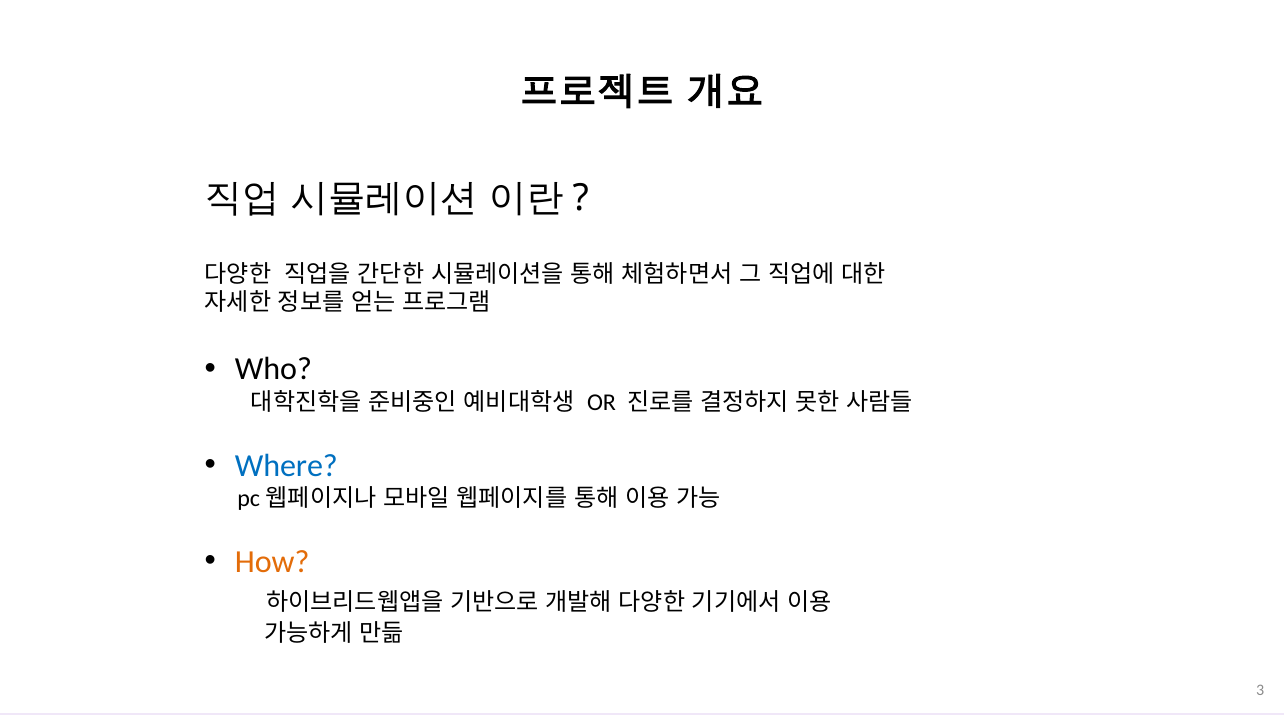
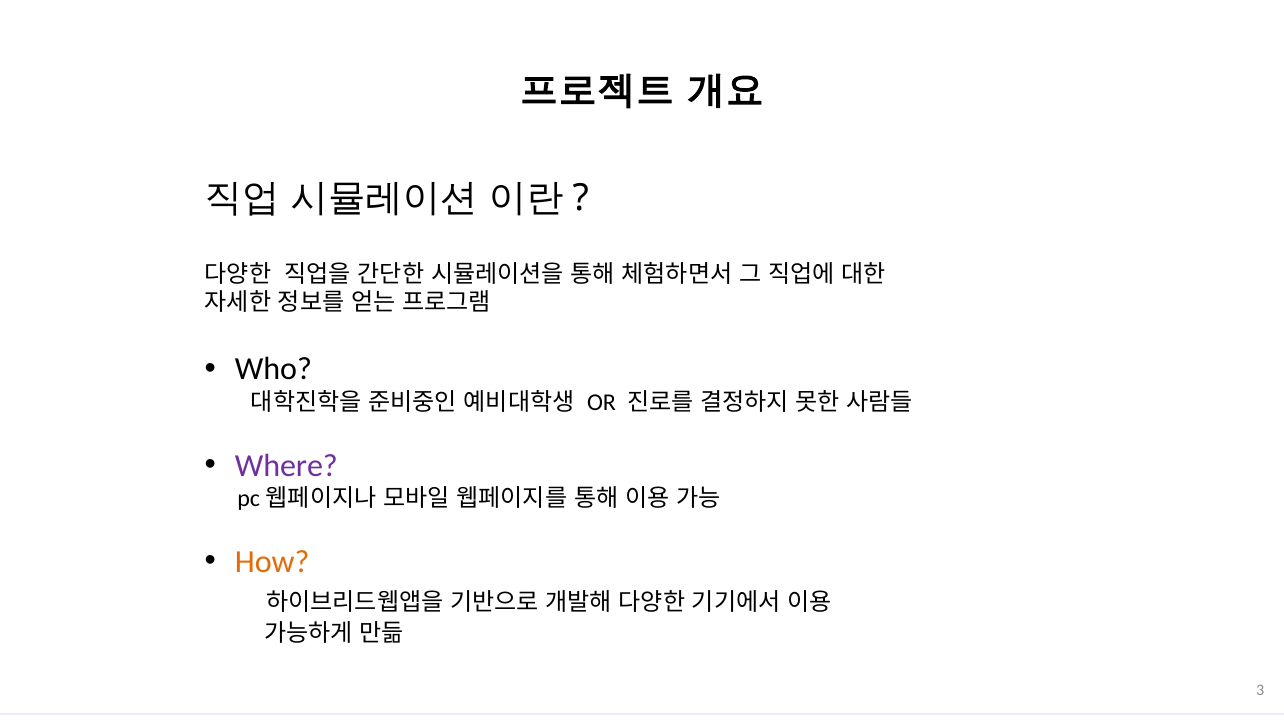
Where colour: blue -> purple
